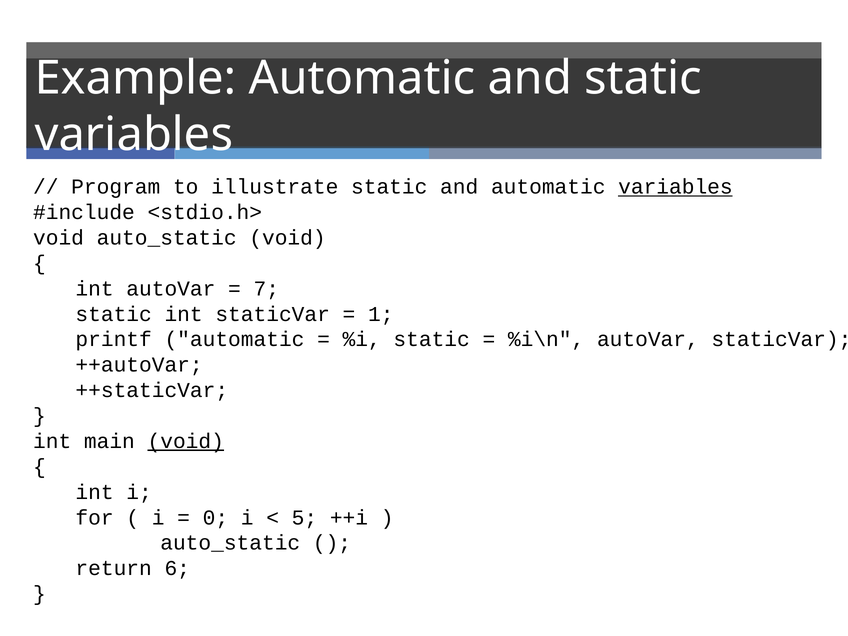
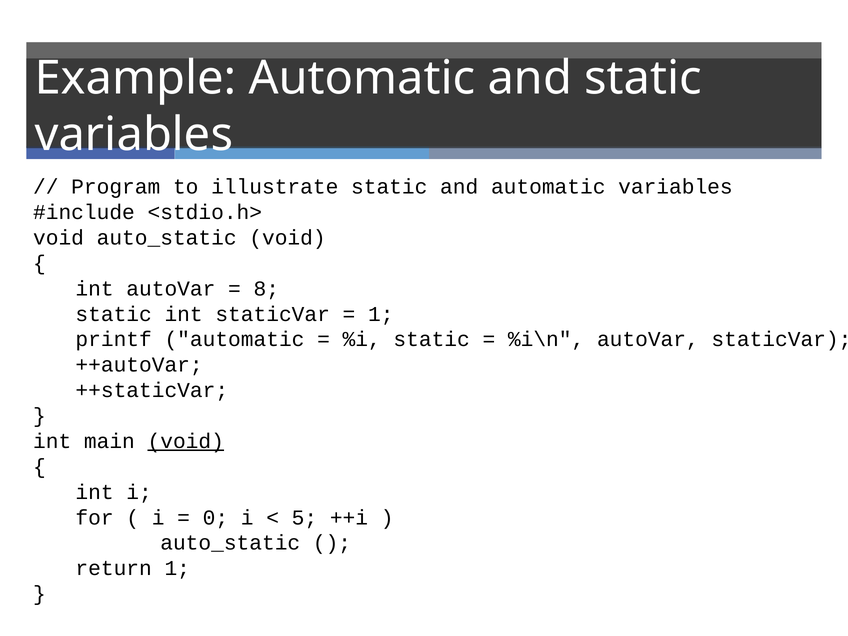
variables at (675, 187) underline: present -> none
7: 7 -> 8
return 6: 6 -> 1
